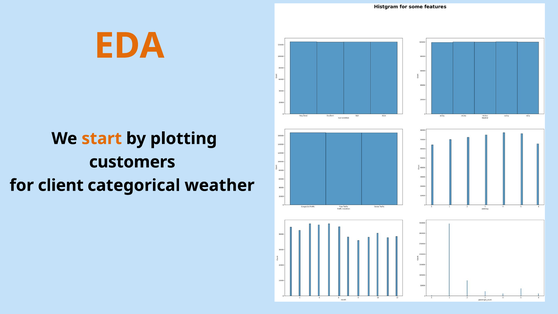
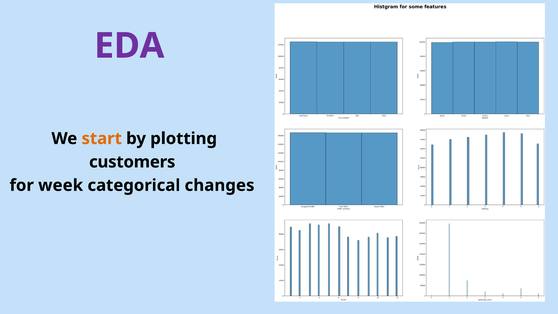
EDA colour: orange -> purple
client: client -> week
weather: weather -> changes
